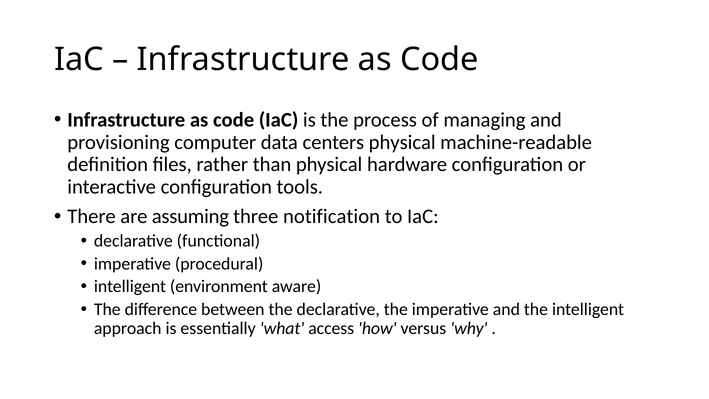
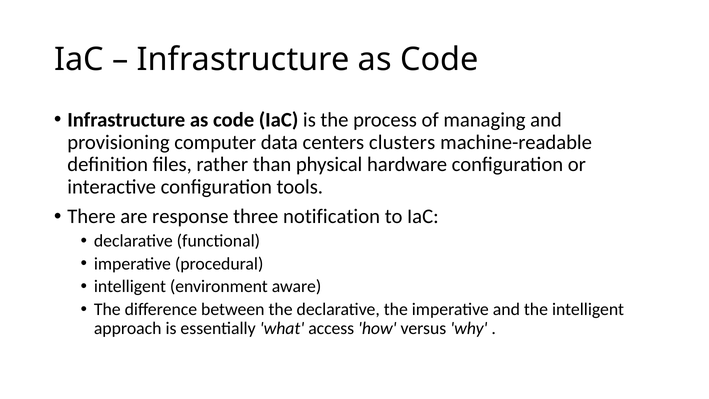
centers physical: physical -> clusters
assuming: assuming -> response
